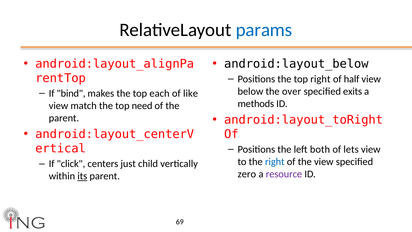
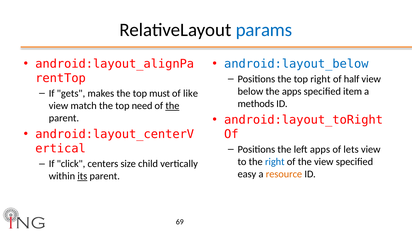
android:layout_below colour: black -> blue
the over: over -> apps
exits: exits -> item
bind: bind -> gets
each: each -> must
the at (172, 106) underline: none -> present
left both: both -> apps
just: just -> size
zero: zero -> easy
resource colour: purple -> orange
